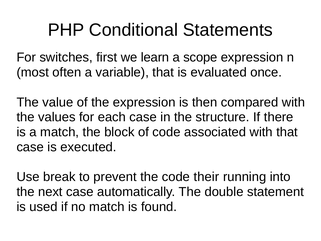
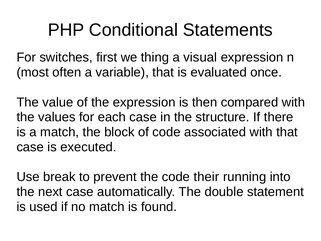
learn: learn -> thing
scope: scope -> visual
